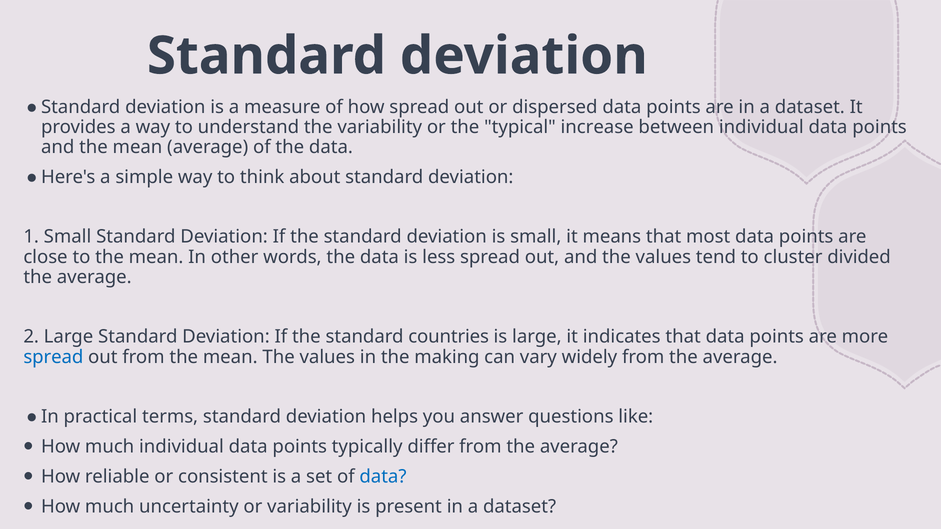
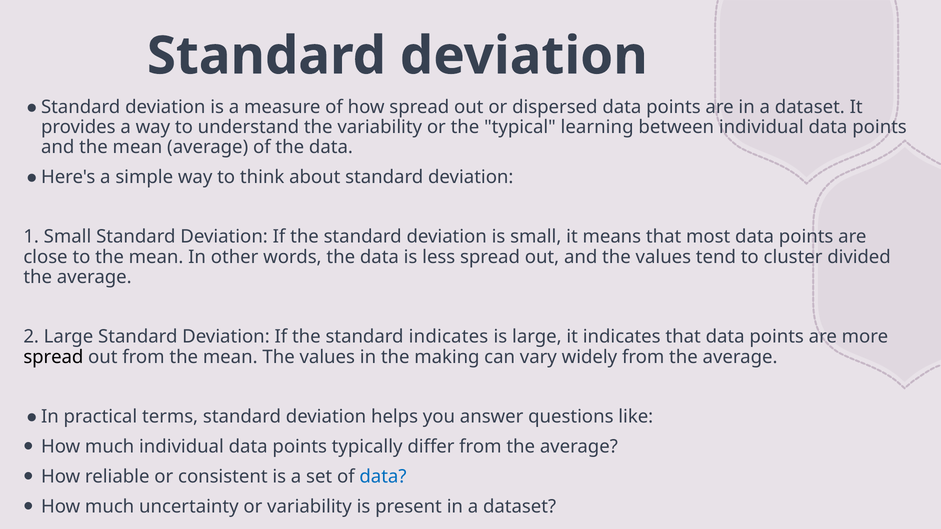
increase: increase -> learning
standard countries: countries -> indicates
spread at (53, 357) colour: blue -> black
